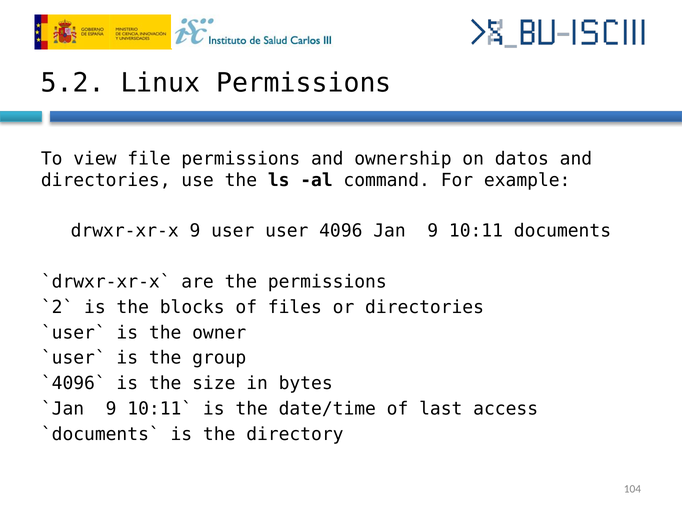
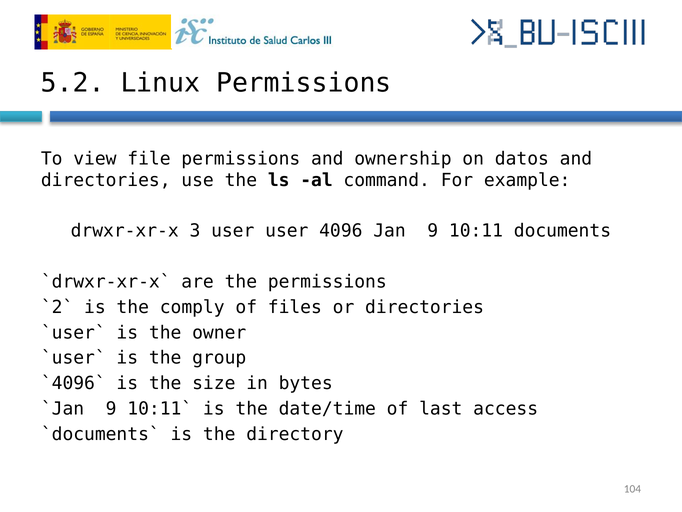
drwxr-xr-x 9: 9 -> 3
blocks: blocks -> comply
